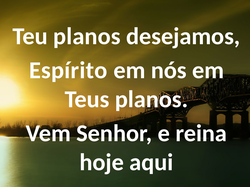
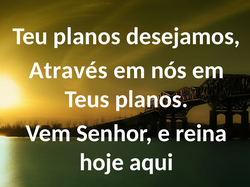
Espírito: Espírito -> Através
